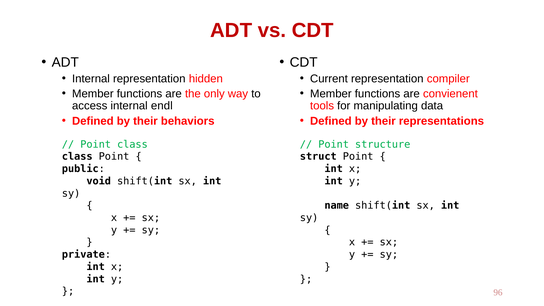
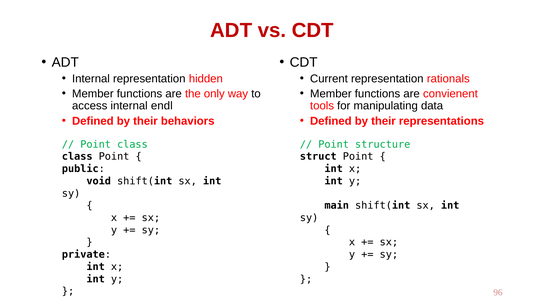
compiler: compiler -> rationals
name: name -> main
